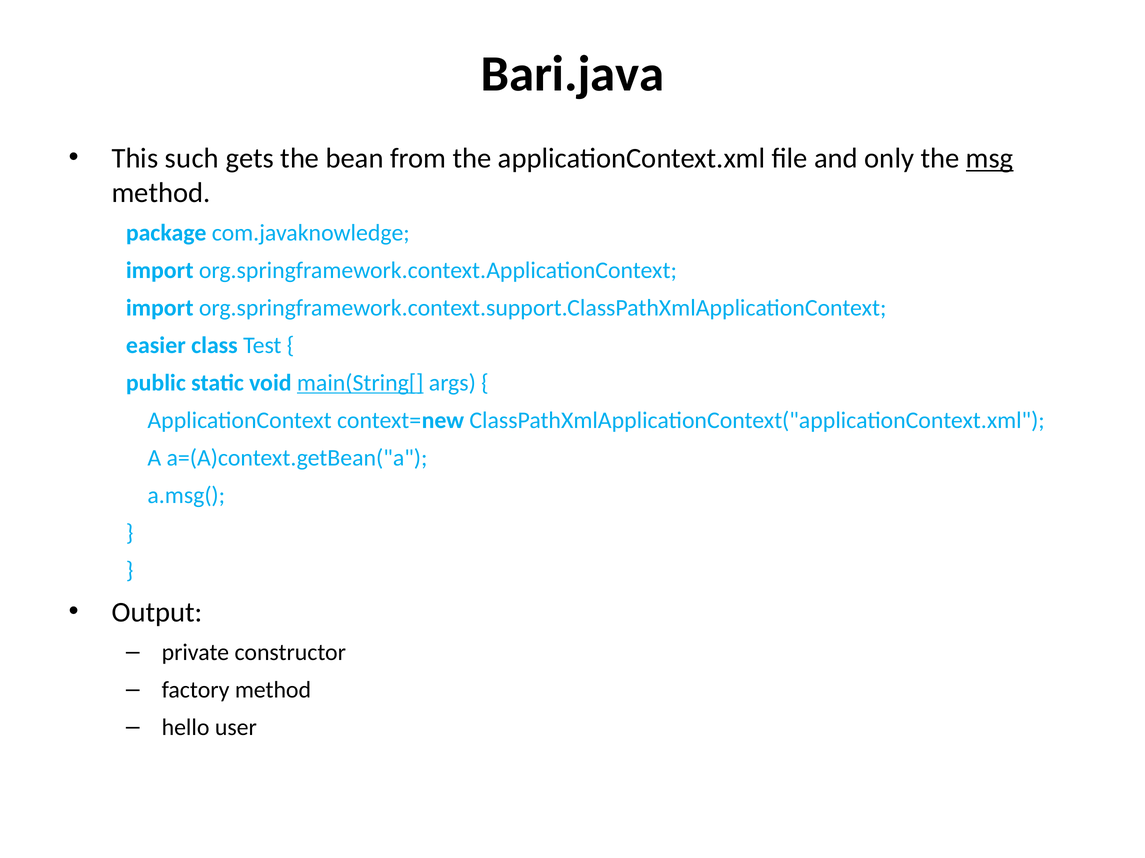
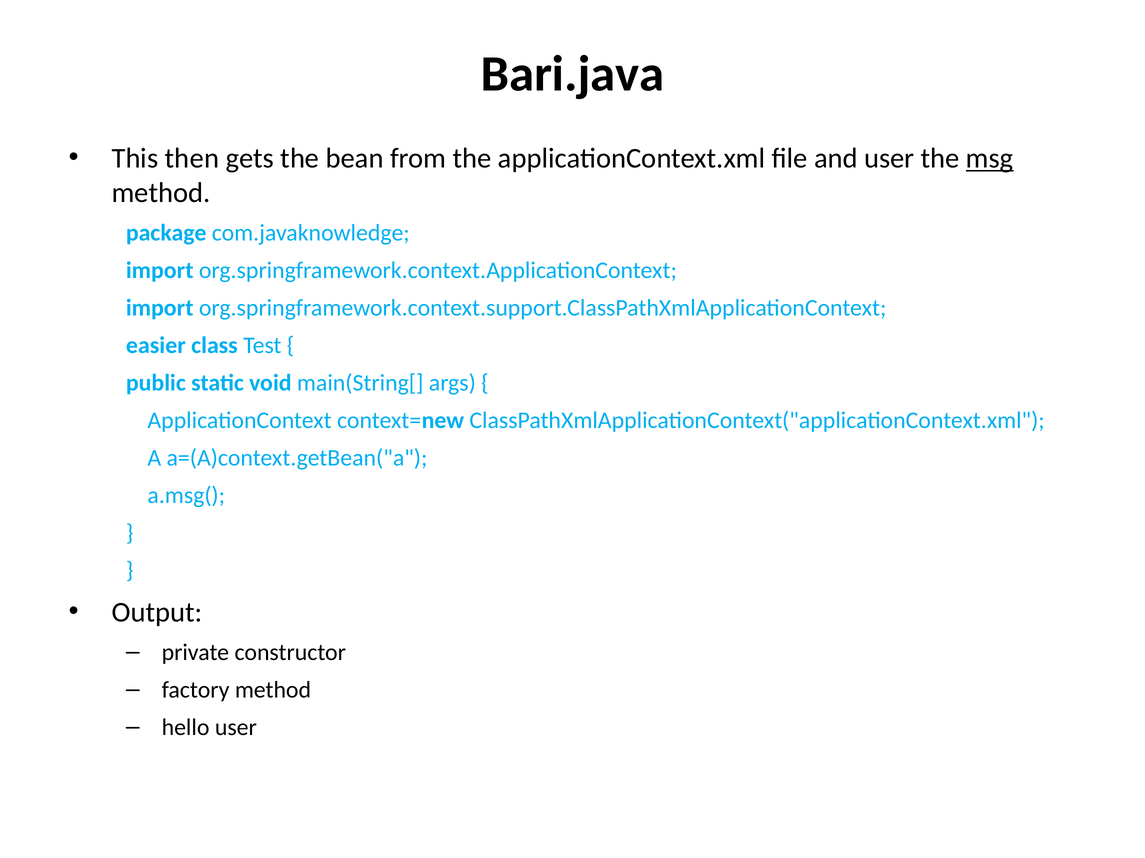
such: such -> then
and only: only -> user
main(String[ underline: present -> none
